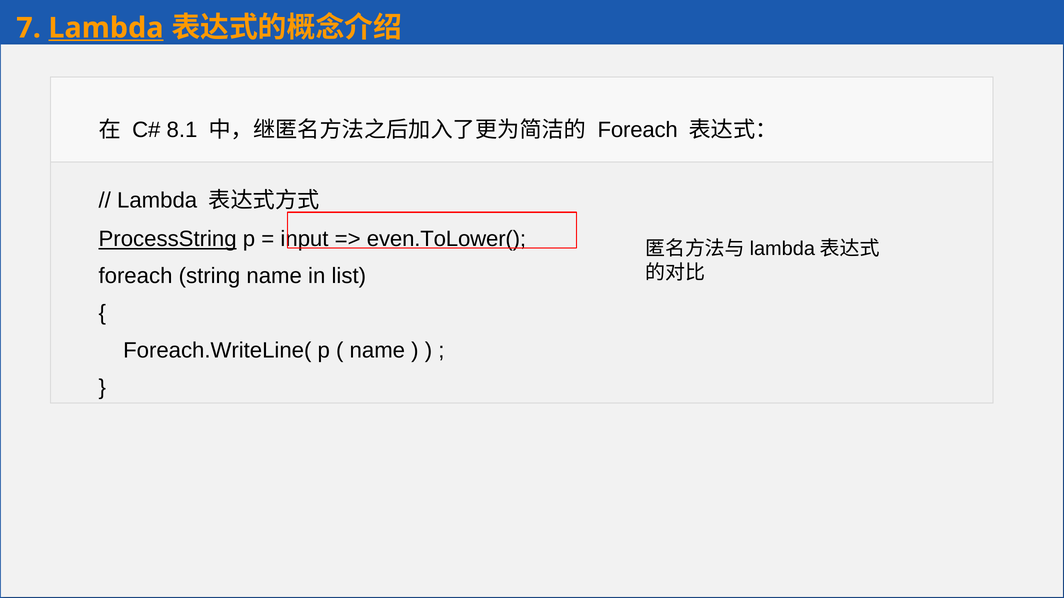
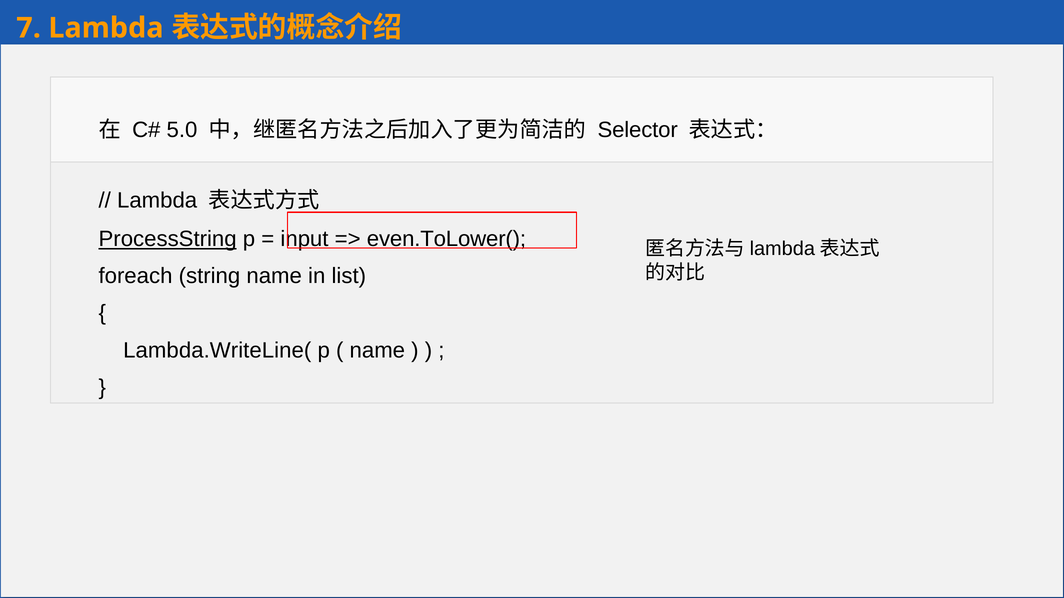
Lambda at (106, 28) underline: present -> none
8.1: 8.1 -> 5.0
Foreach at (638, 130): Foreach -> Selector
Foreach.WriteLine(: Foreach.WriteLine( -> Lambda.WriteLine(
